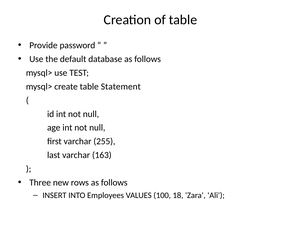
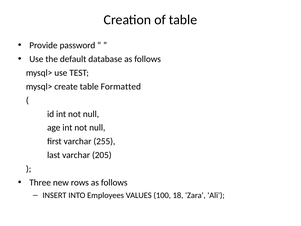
Statement: Statement -> Formatted
163: 163 -> 205
